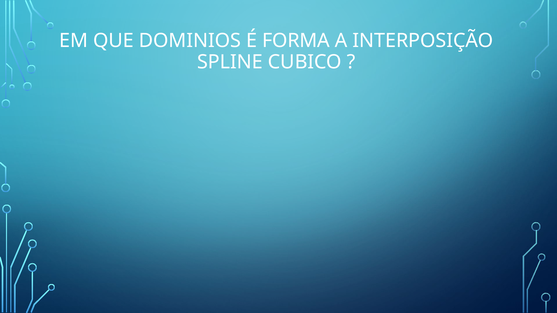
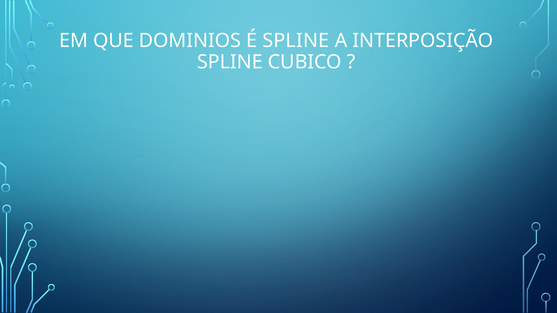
É FORMA: FORMA -> SPLINE
